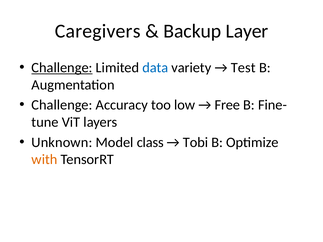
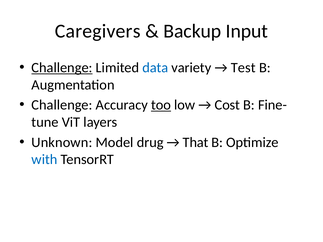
Layer: Layer -> Input
too underline: none -> present
Free: Free -> Cost
class: class -> drug
Tobi: Tobi -> That
with colour: orange -> blue
